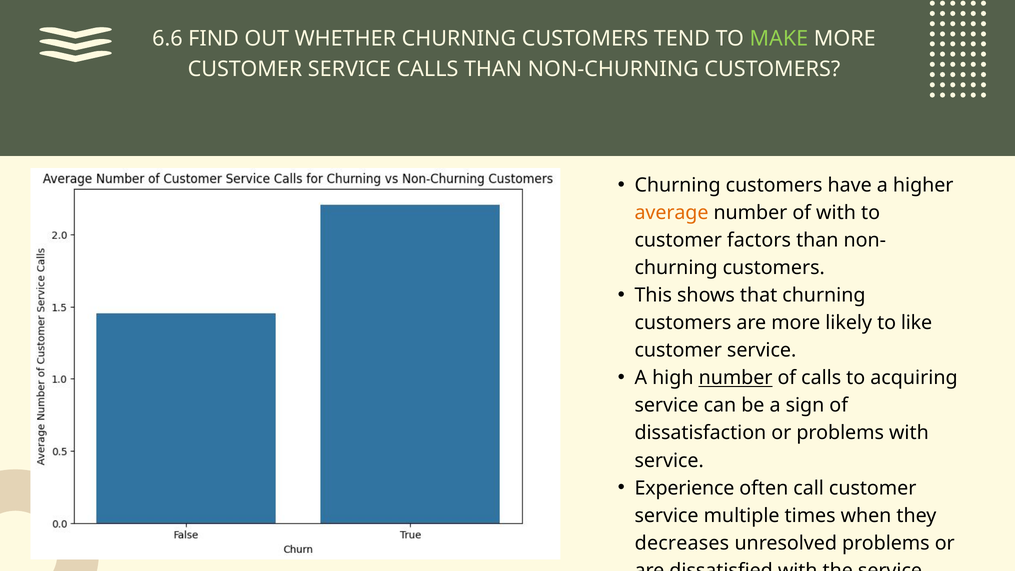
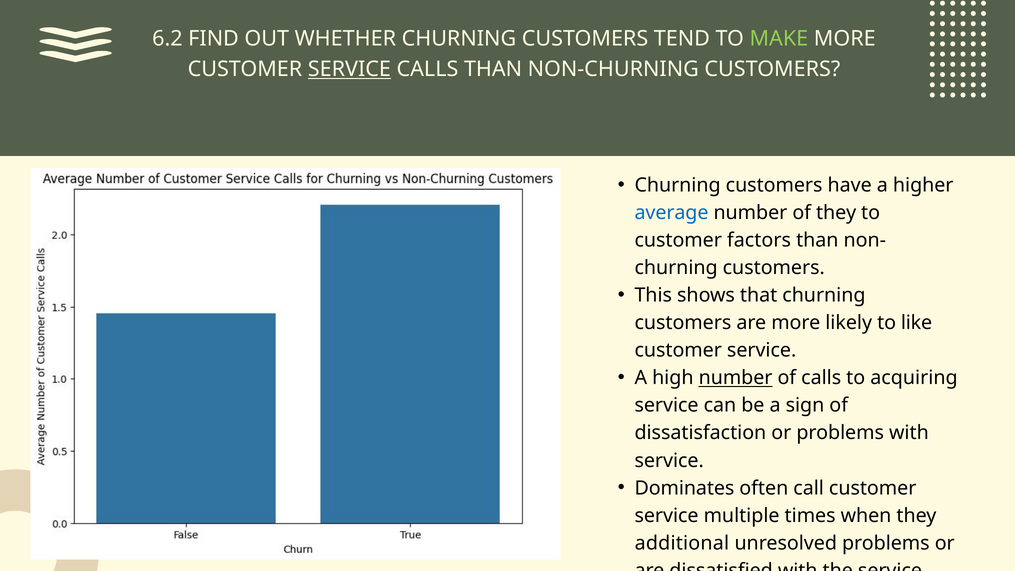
6.6: 6.6 -> 6.2
SERVICE at (349, 69) underline: none -> present
average colour: orange -> blue
of with: with -> they
Experience: Experience -> Dominates
decreases: decreases -> additional
